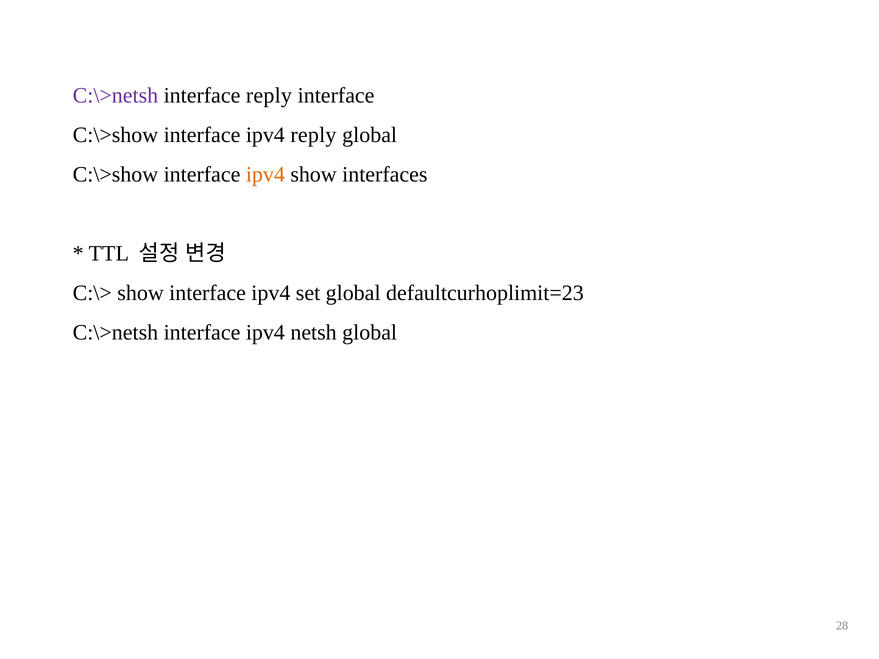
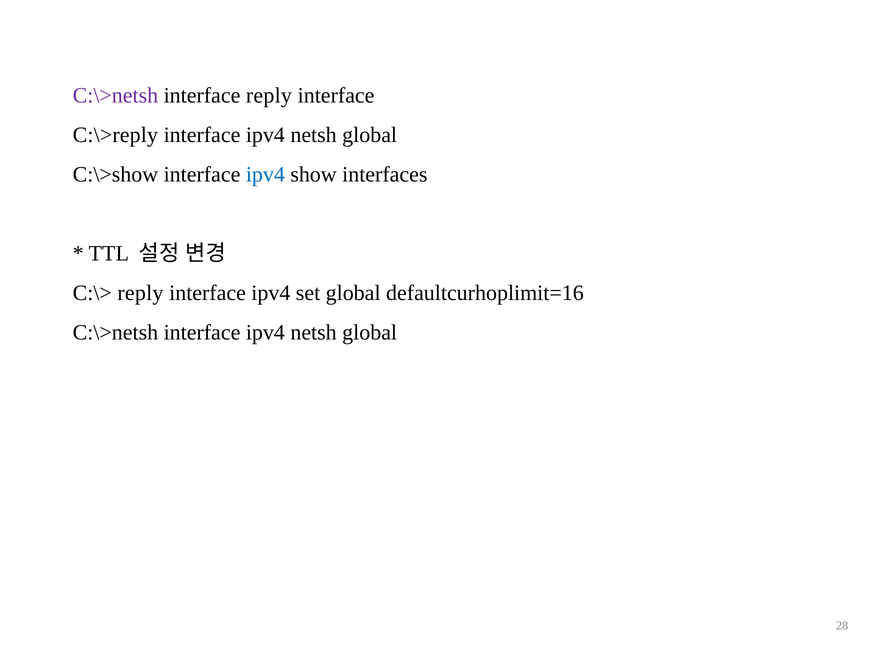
C:\>show at (115, 135): C:\>show -> C:\>reply
reply at (313, 135): reply -> netsh
ipv4 at (265, 174) colour: orange -> blue
C:\> show: show -> reply
defaultcurhoplimit=23: defaultcurhoplimit=23 -> defaultcurhoplimit=16
